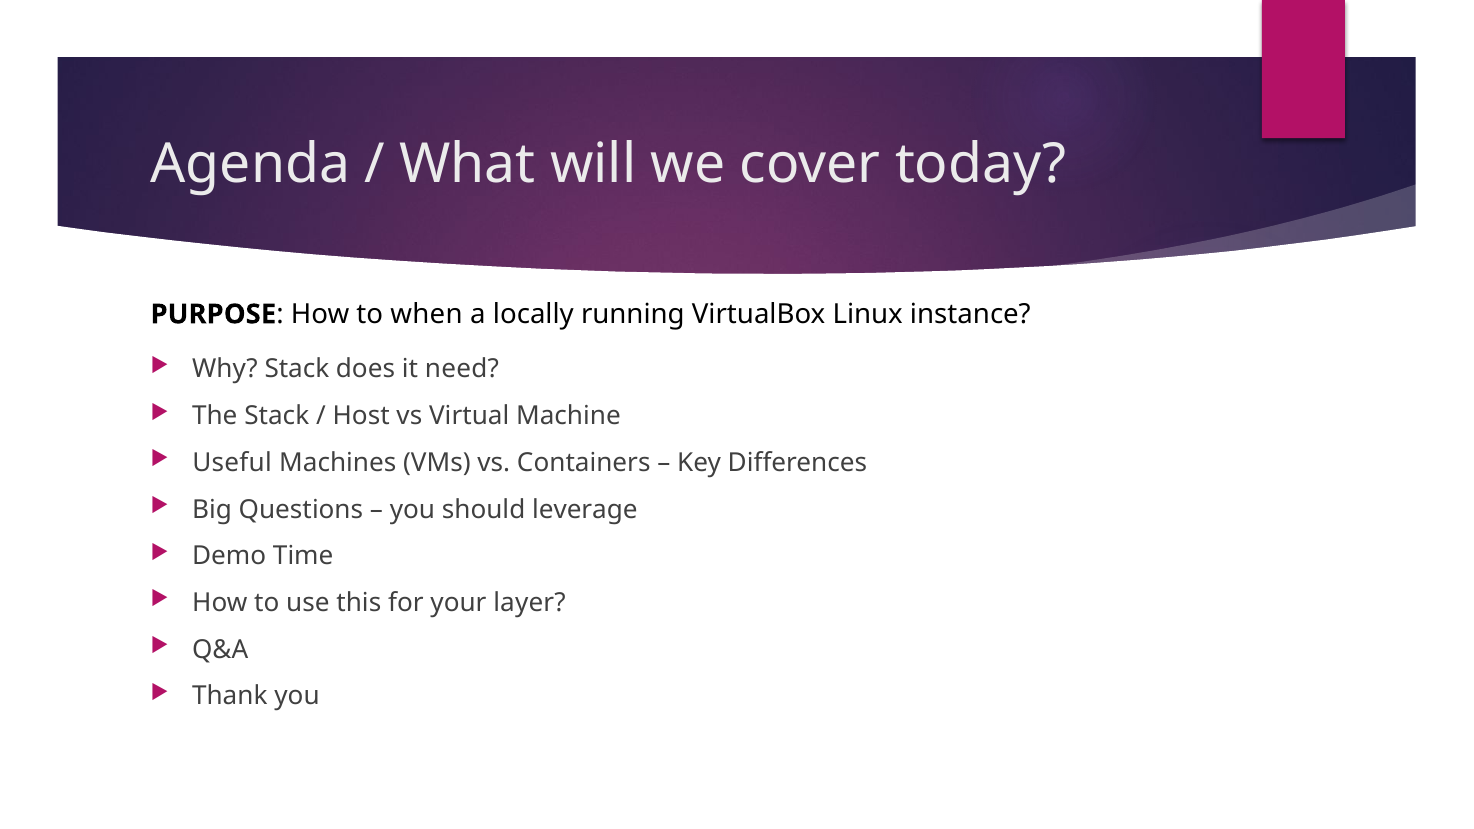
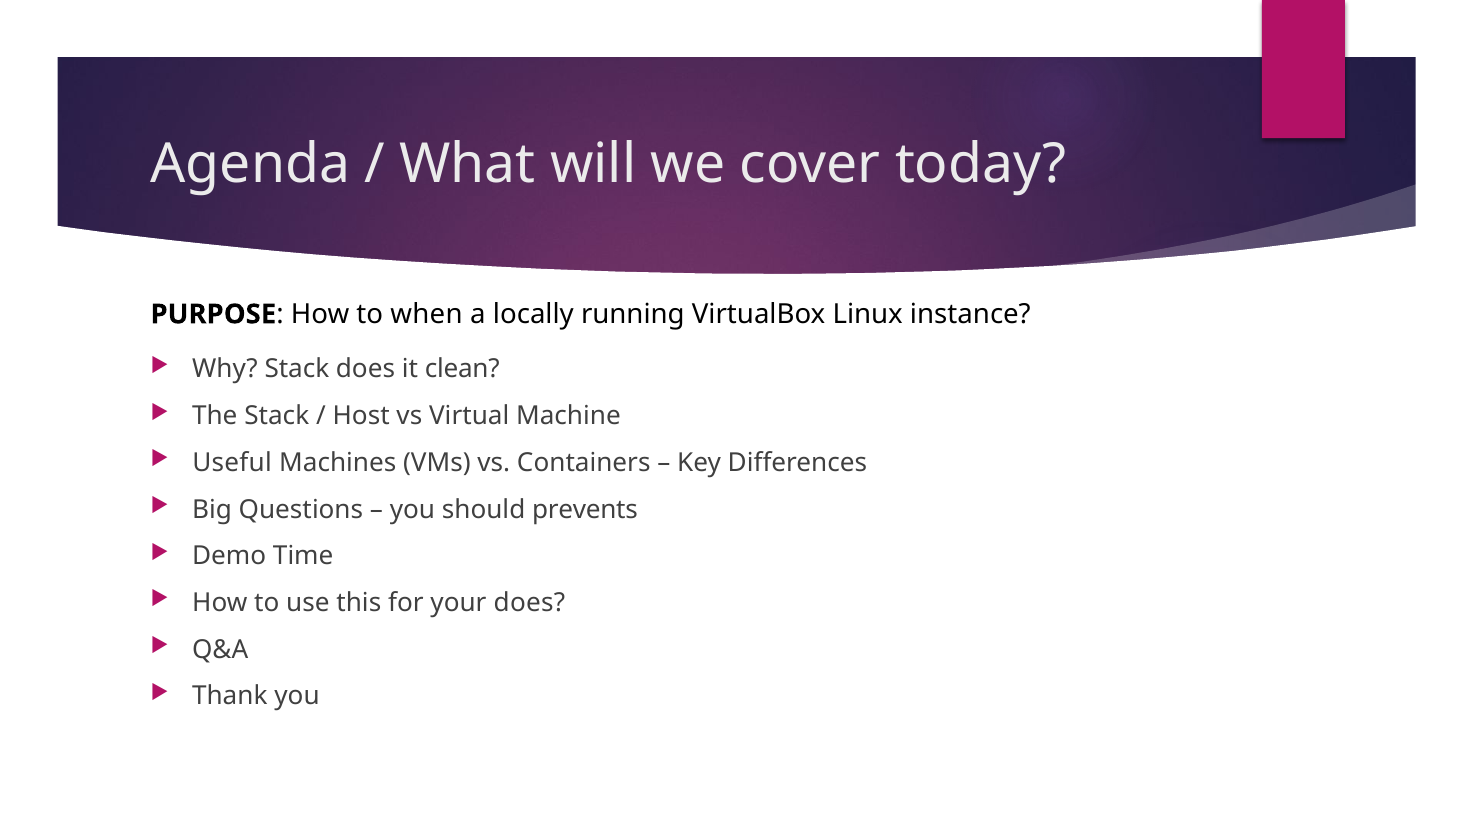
need: need -> clean
leverage: leverage -> prevents
your layer: layer -> does
